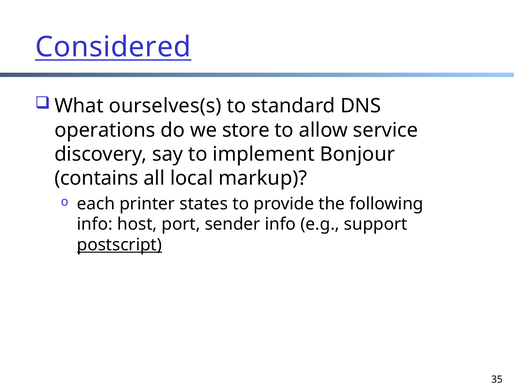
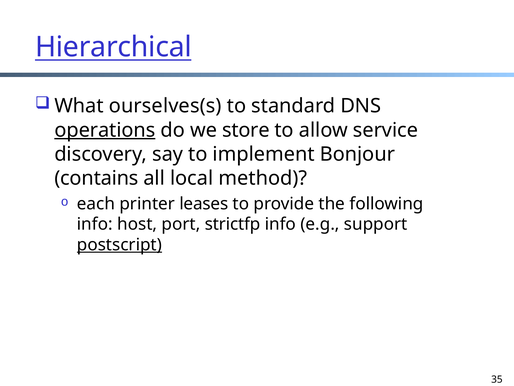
Considered: Considered -> Hierarchical
operations underline: none -> present
markup: markup -> method
states: states -> leases
sender: sender -> strictfp
